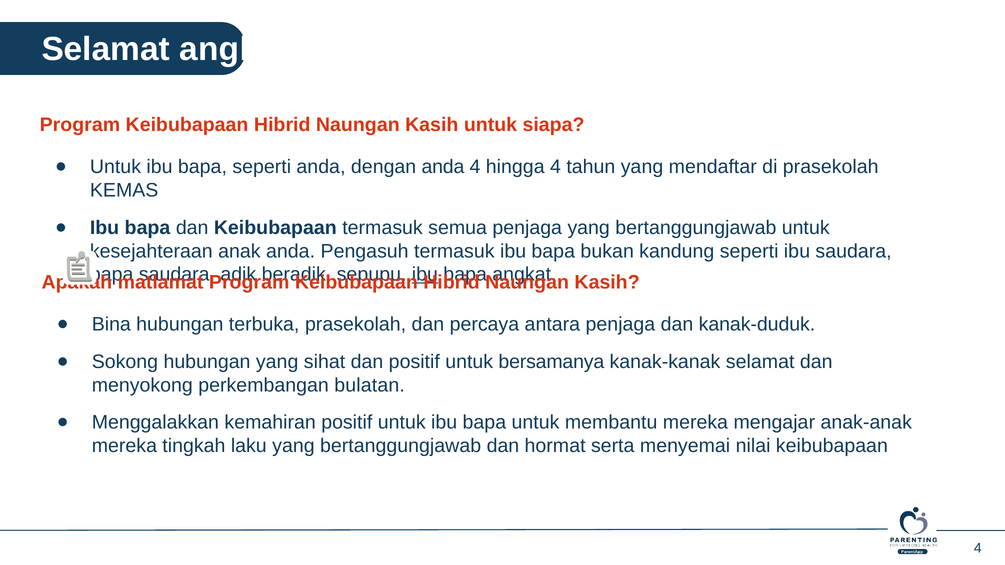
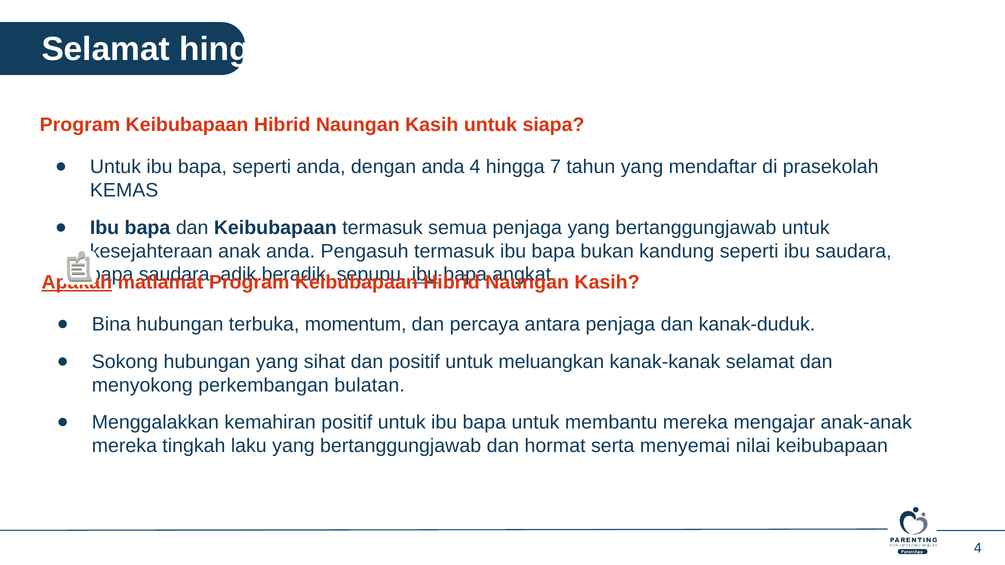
Selamat angkat: angkat -> hingga
hingga 4: 4 -> 7
Apakah underline: none -> present
terbuka prasekolah: prasekolah -> momentum
bersamanya: bersamanya -> meluangkan
